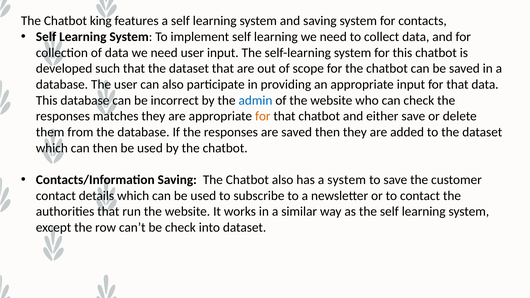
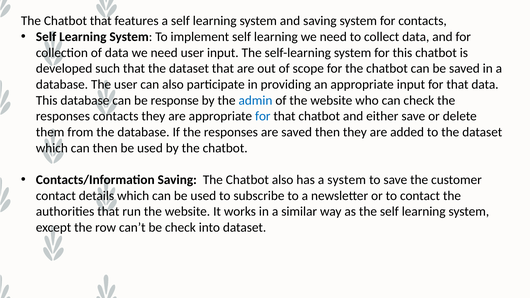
Chatbot king: king -> that
incorrect: incorrect -> response
responses matches: matches -> contacts
for at (263, 116) colour: orange -> blue
